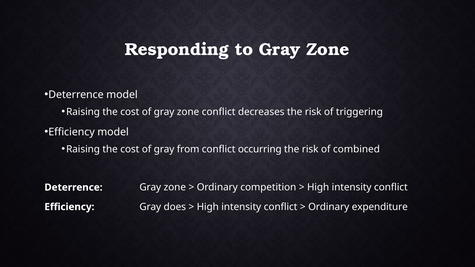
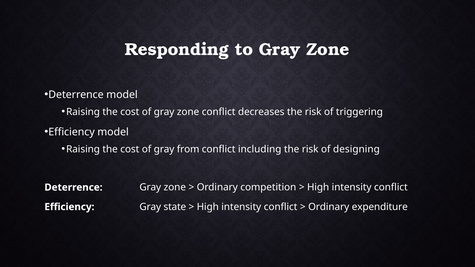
occurring: occurring -> including
combined: combined -> designing
does: does -> state
